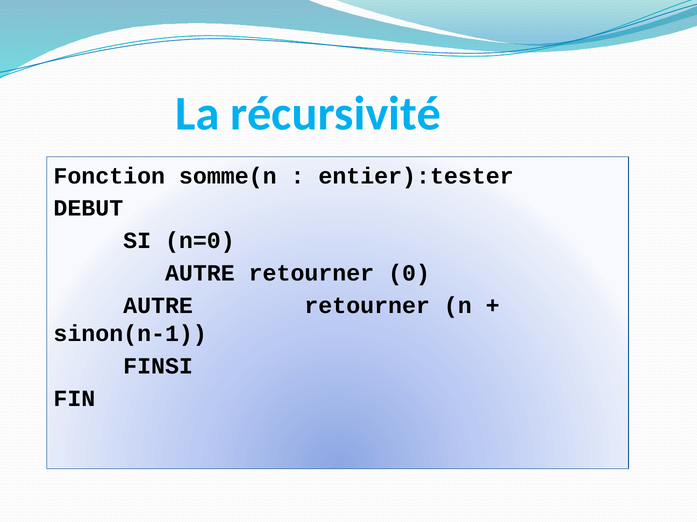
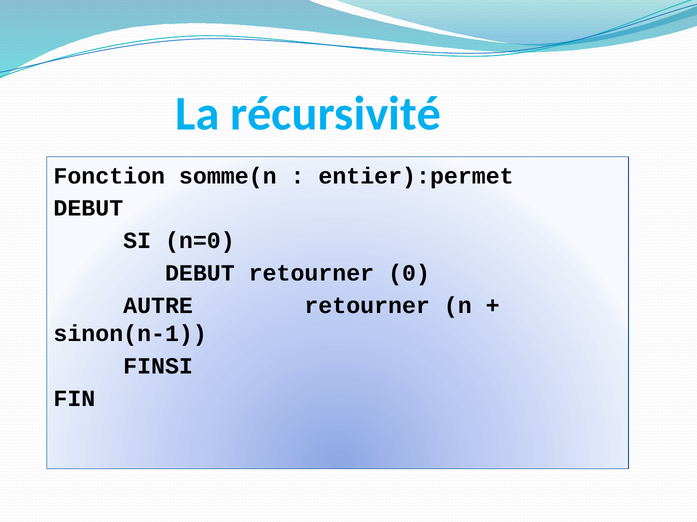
entier):tester: entier):tester -> entier):permet
AUTRE at (200, 274): AUTRE -> DEBUT
